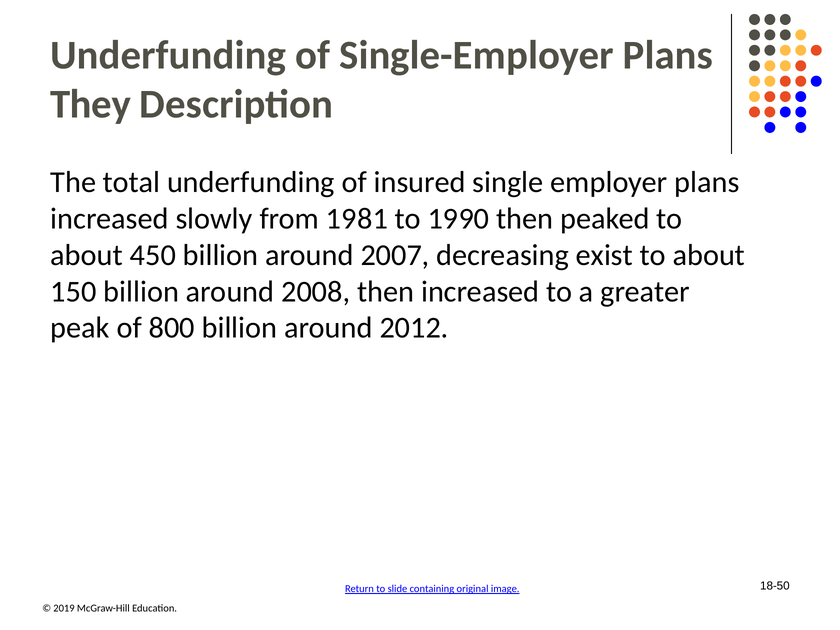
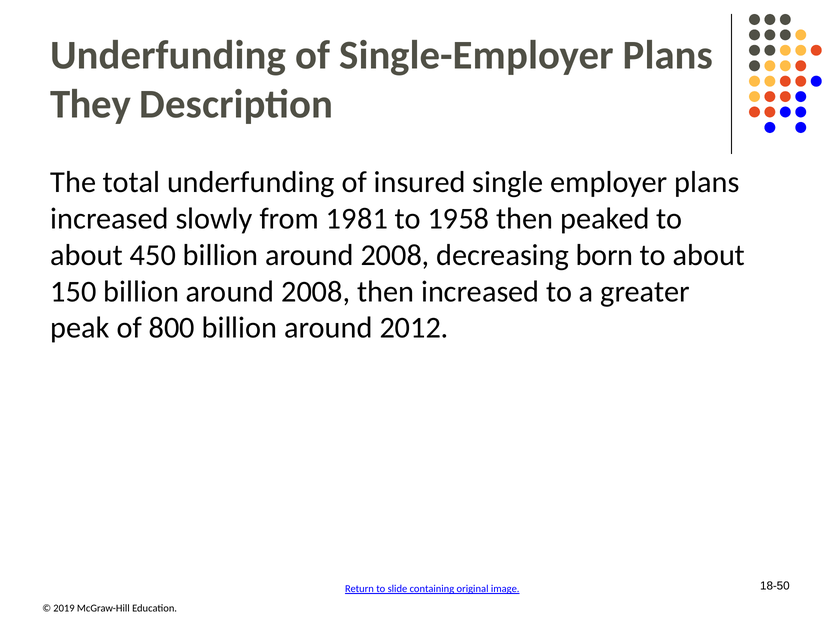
90: 90 -> 58
450 billion around 2007: 2007 -> 2008
exist: exist -> born
